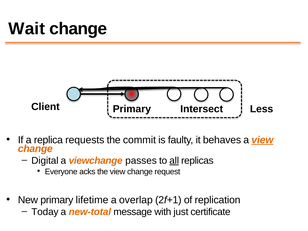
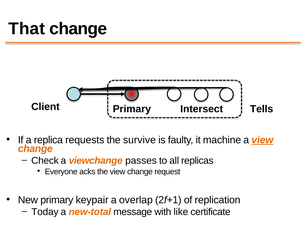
Wait: Wait -> That
Less: Less -> Tells
commit: commit -> survive
behaves: behaves -> machine
Digital: Digital -> Check
all underline: present -> none
lifetime: lifetime -> keypair
just: just -> like
